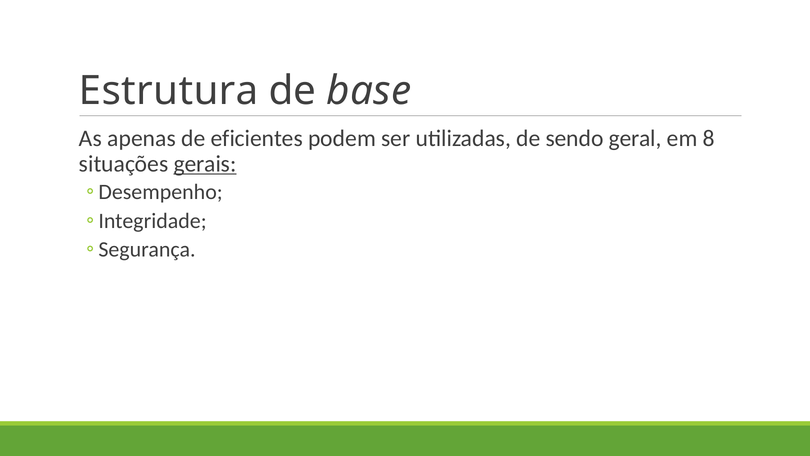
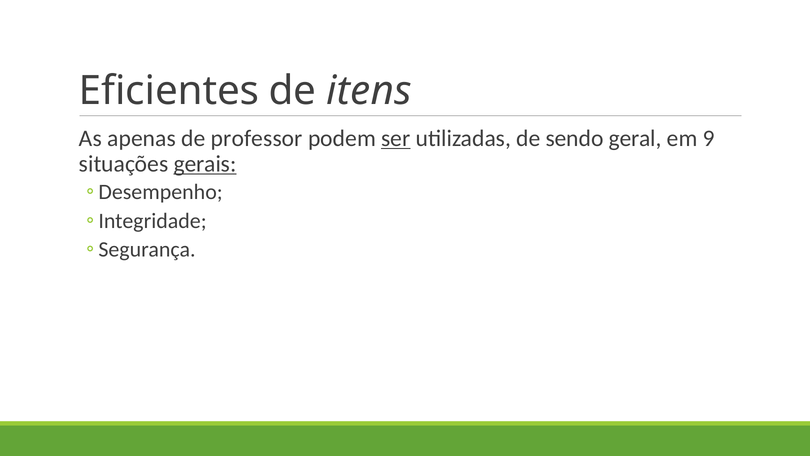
Estrutura: Estrutura -> Eficientes
base: base -> itens
eficientes: eficientes -> professor
ser underline: none -> present
8: 8 -> 9
